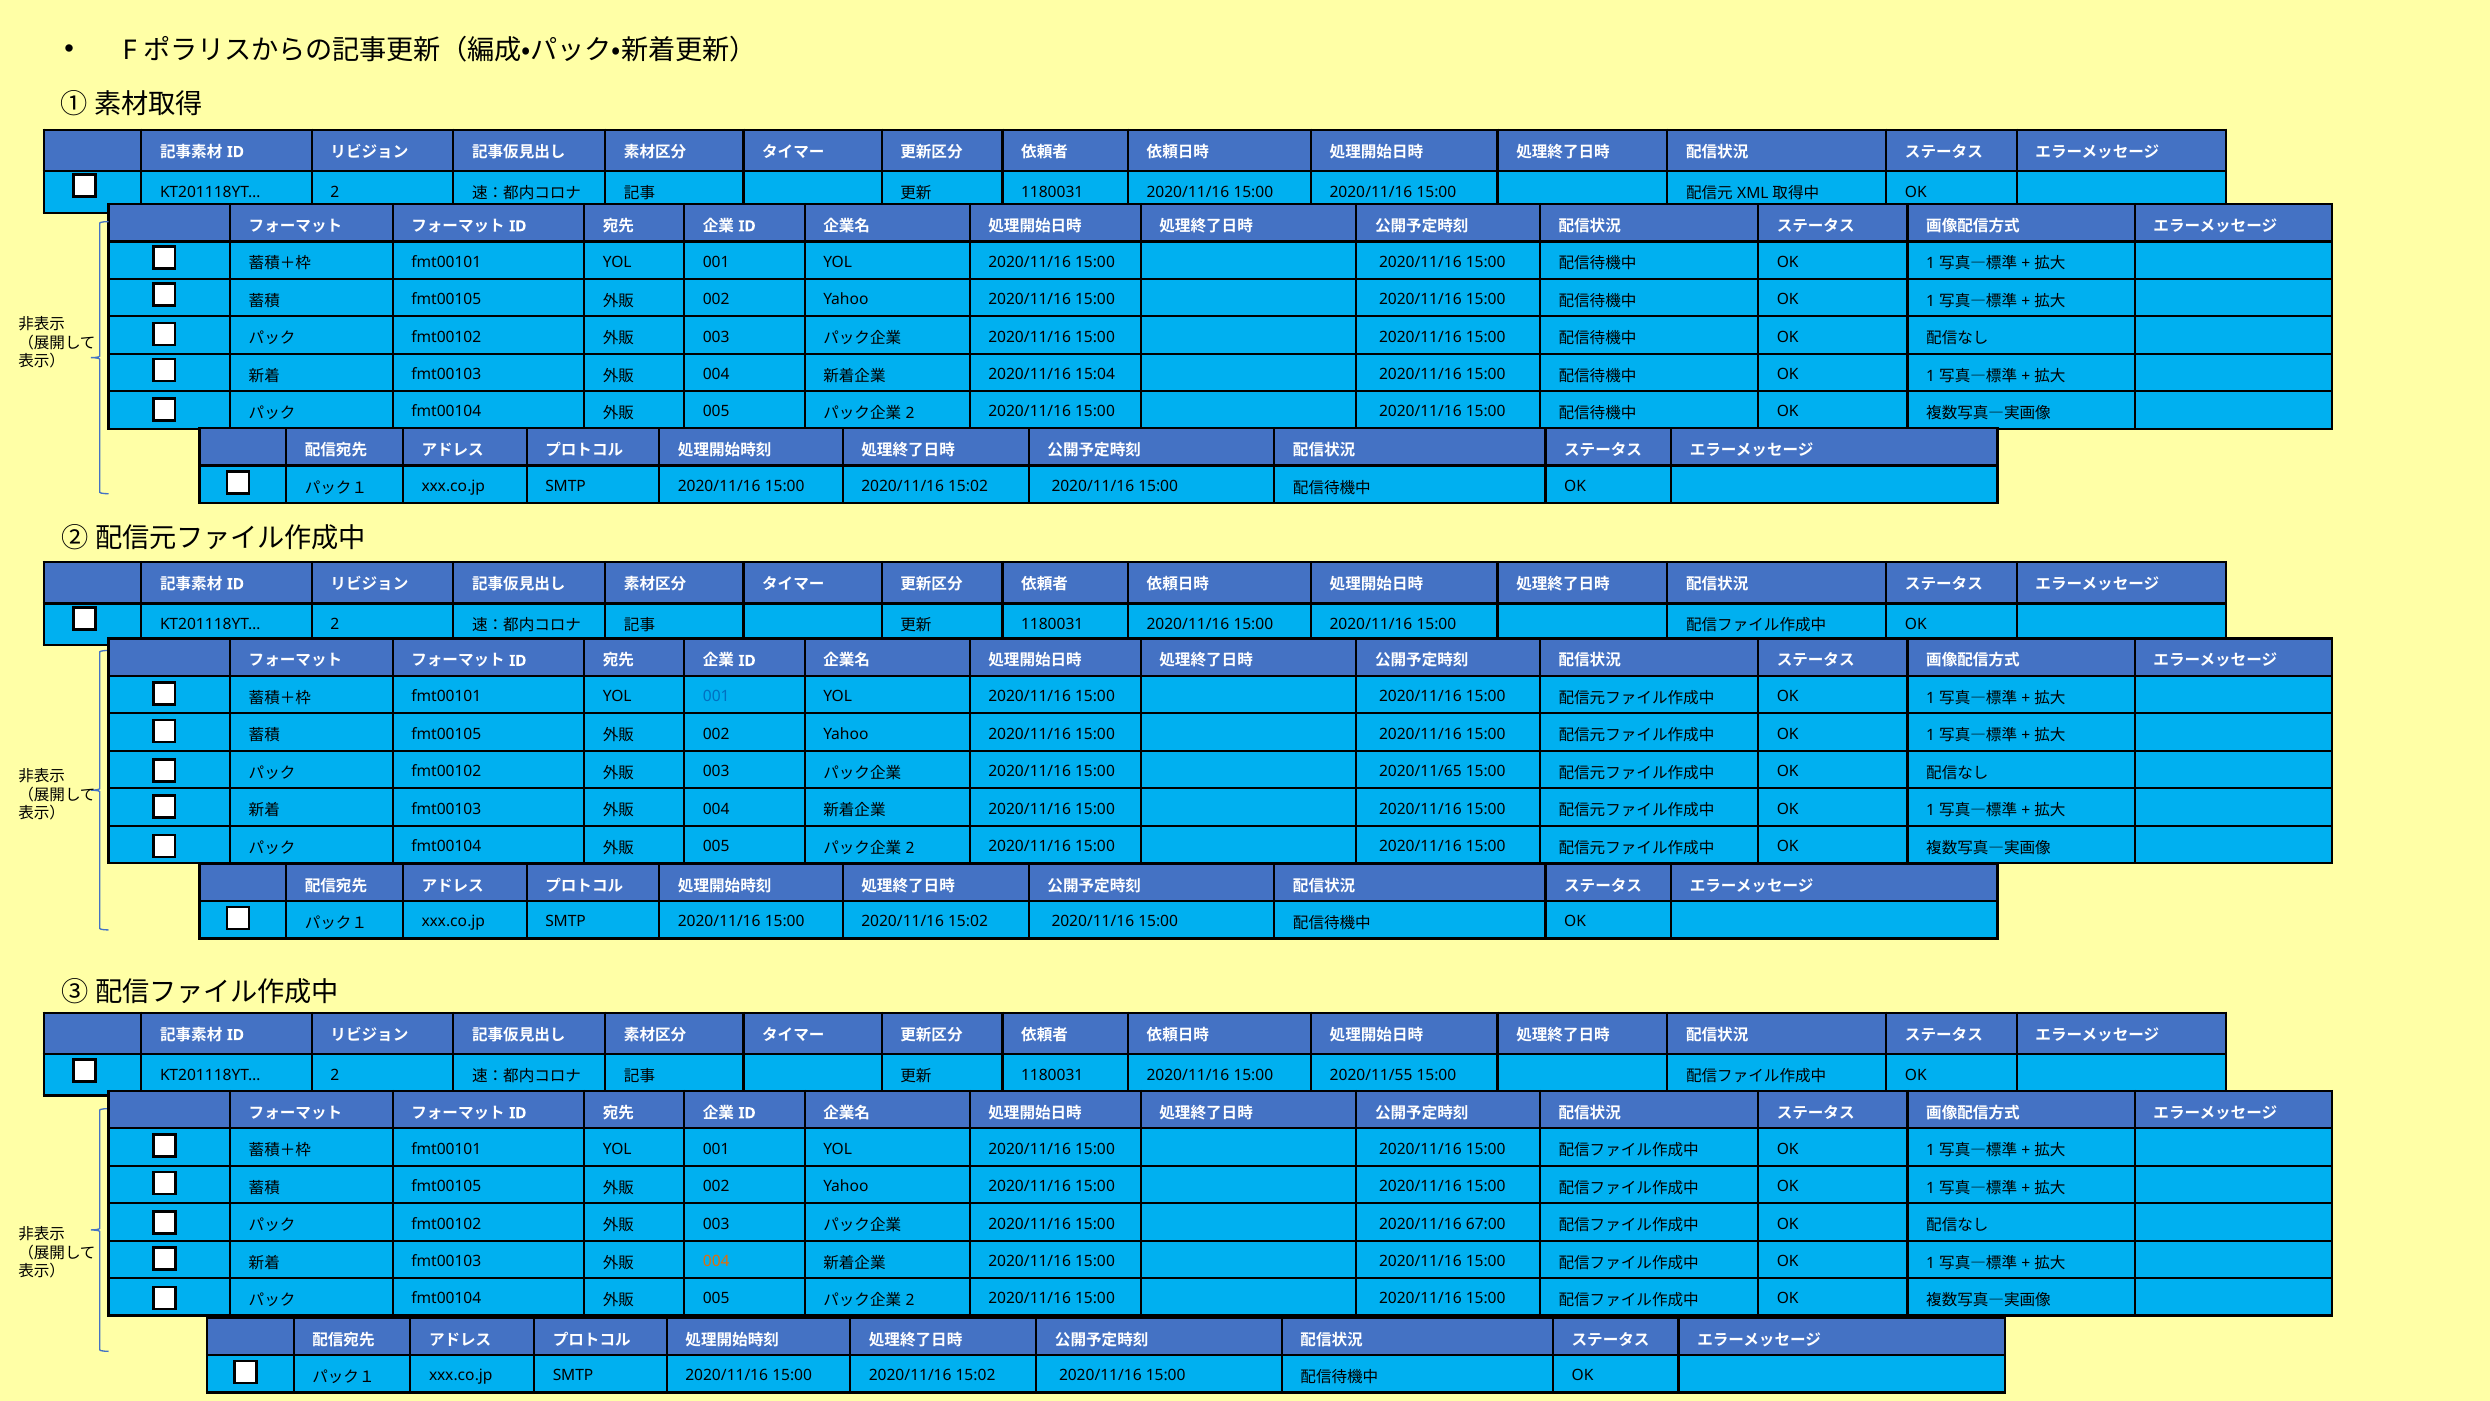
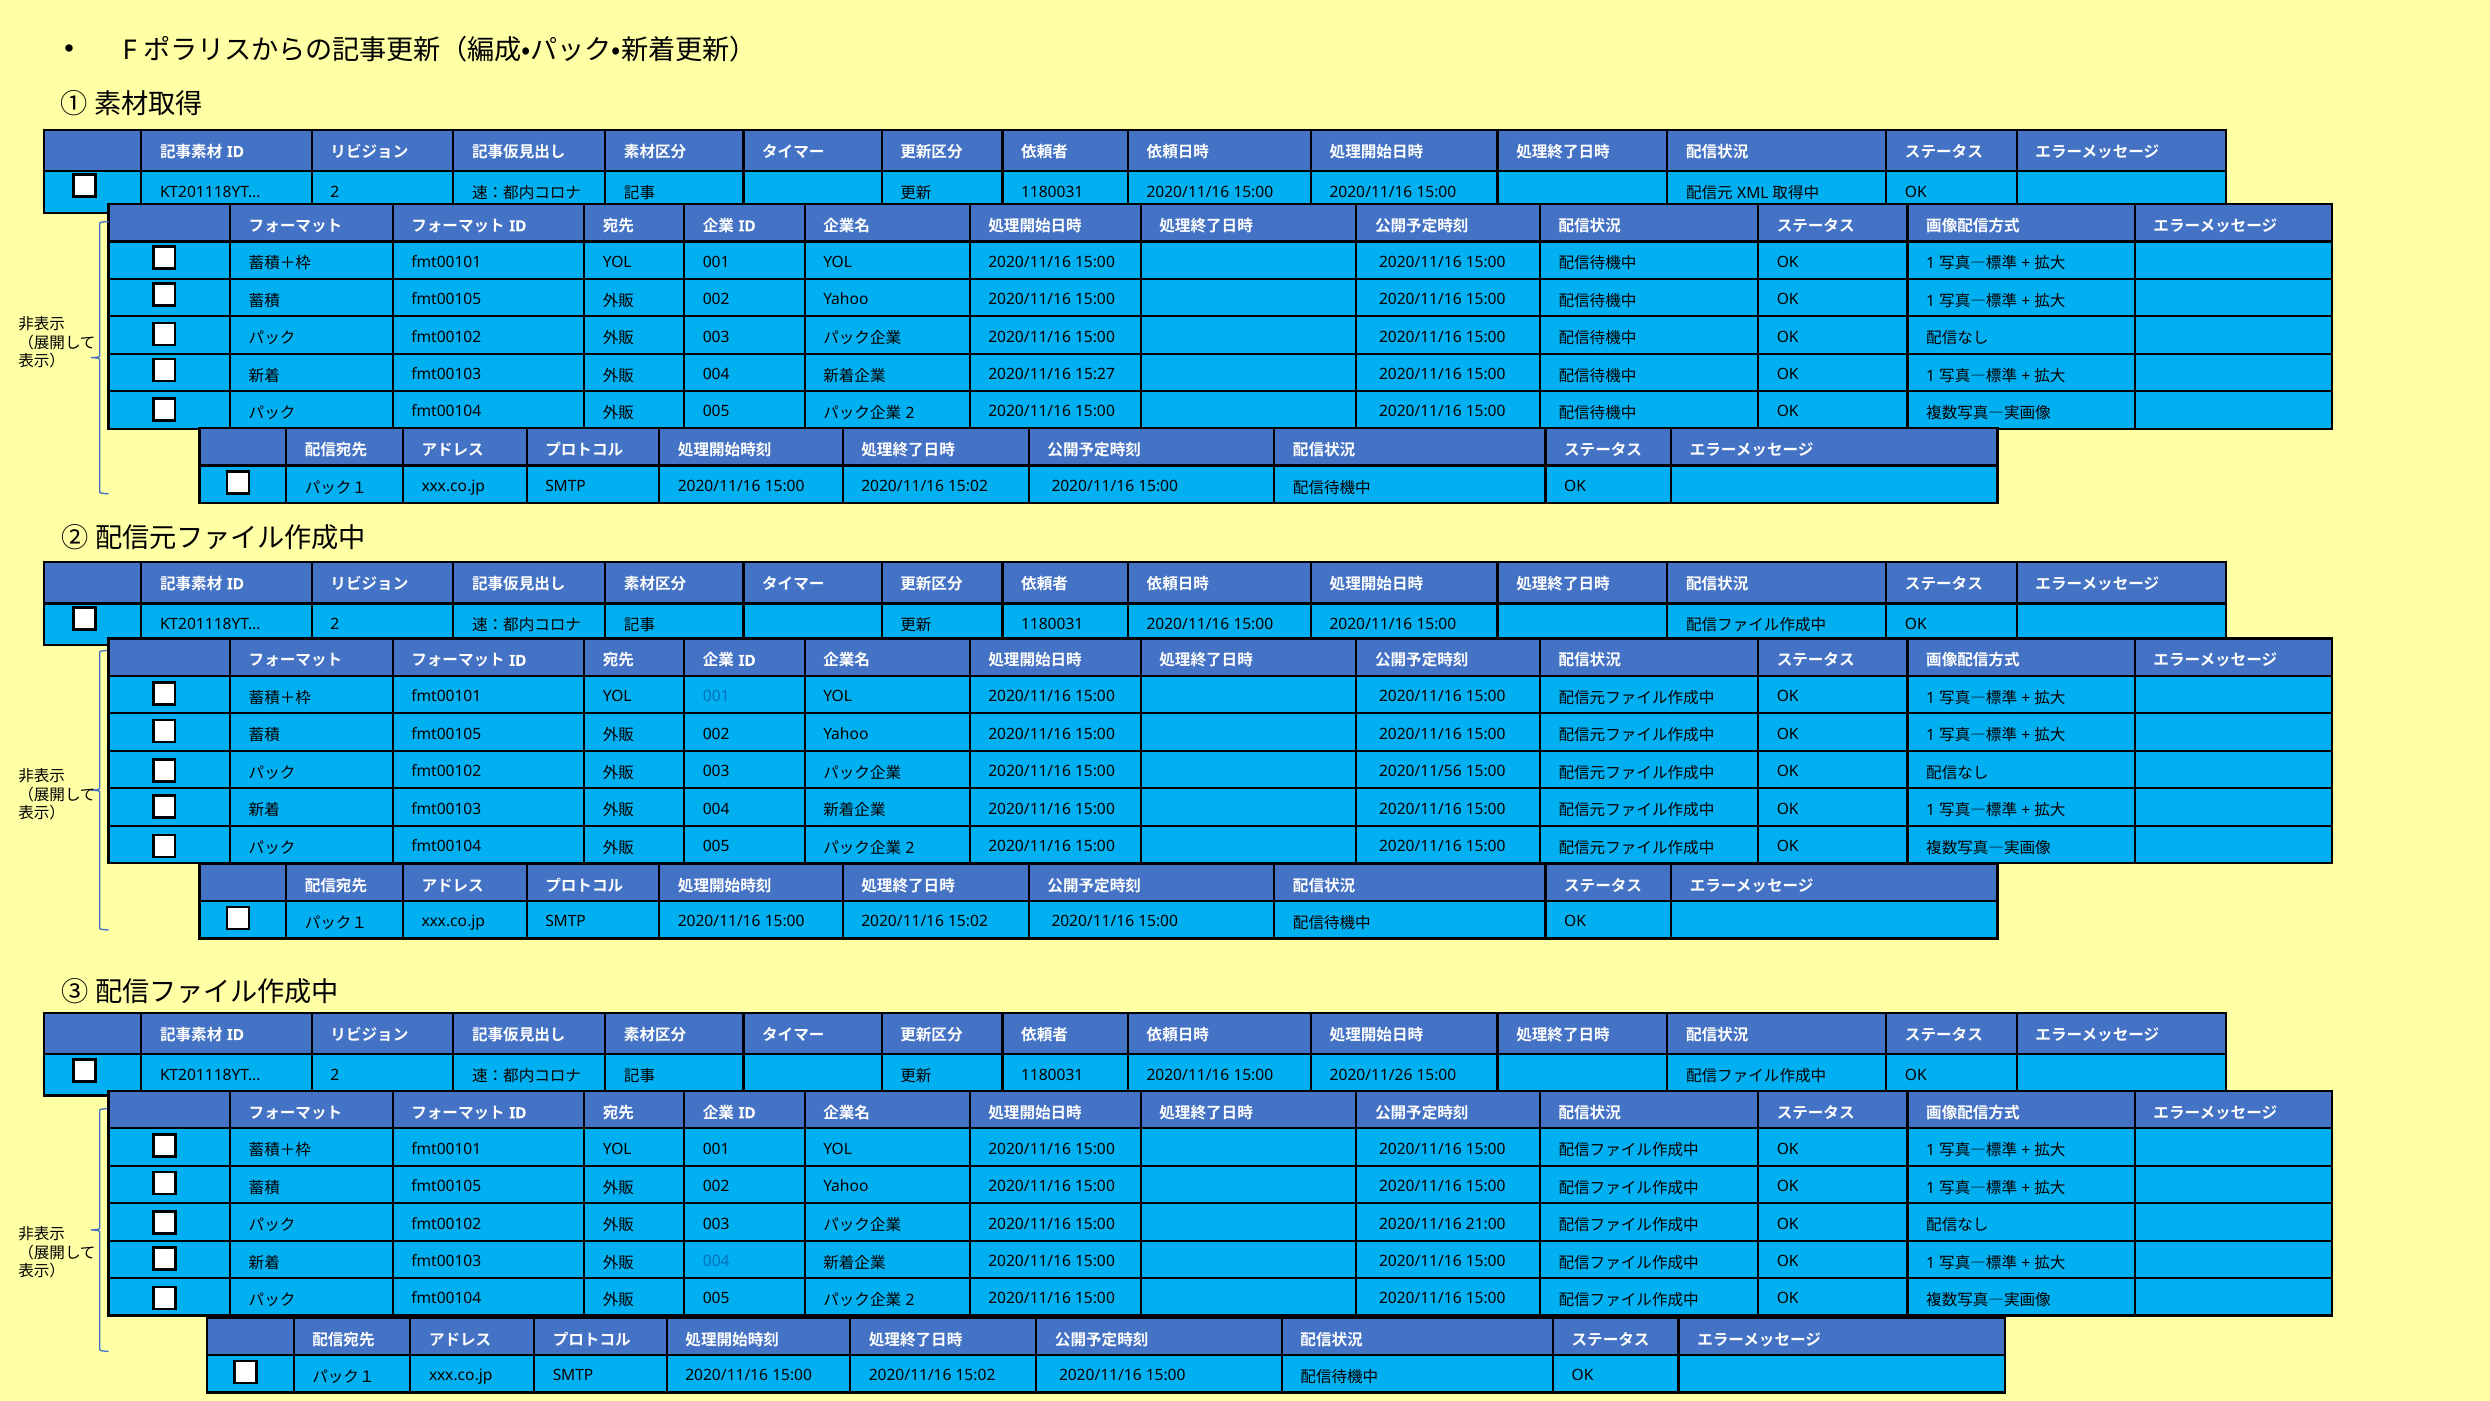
15:04: 15:04 -> 15:27
2020/11/65: 2020/11/65 -> 2020/11/56
2020/11/55: 2020/11/55 -> 2020/11/26
67:00: 67:00 -> 21:00
004 at (716, 1261) colour: orange -> blue
